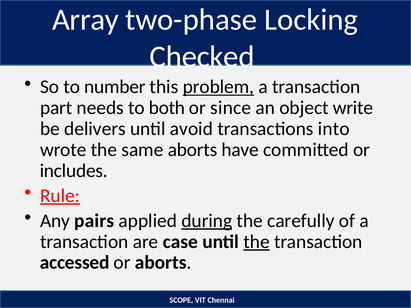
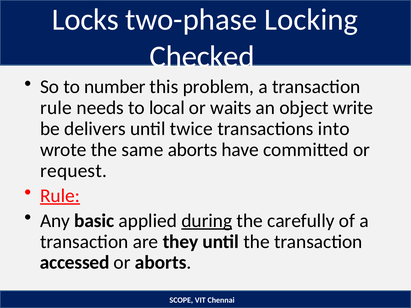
Array: Array -> Locks
problem underline: present -> none
part at (56, 108): part -> rule
both: both -> local
since: since -> waits
avoid: avoid -> twice
includes: includes -> request
pairs: pairs -> basic
case: case -> they
the at (257, 242) underline: present -> none
